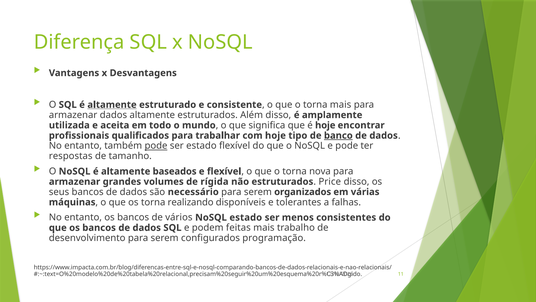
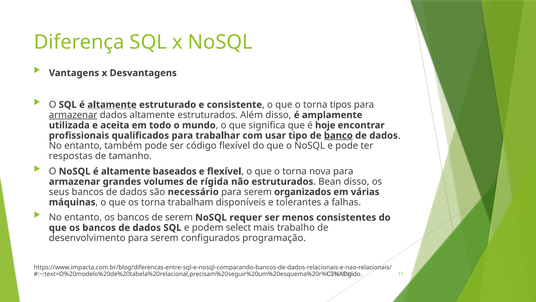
torna mais: mais -> tipos
armazenar at (73, 115) underline: none -> present
com hoje: hoje -> usar
pode at (156, 146) underline: present -> none
ser estado: estado -> código
Price: Price -> Bean
realizando: realizando -> trabalham
de vários: vários -> serem
NoSQL estado: estado -> requer
feitas: feitas -> select
